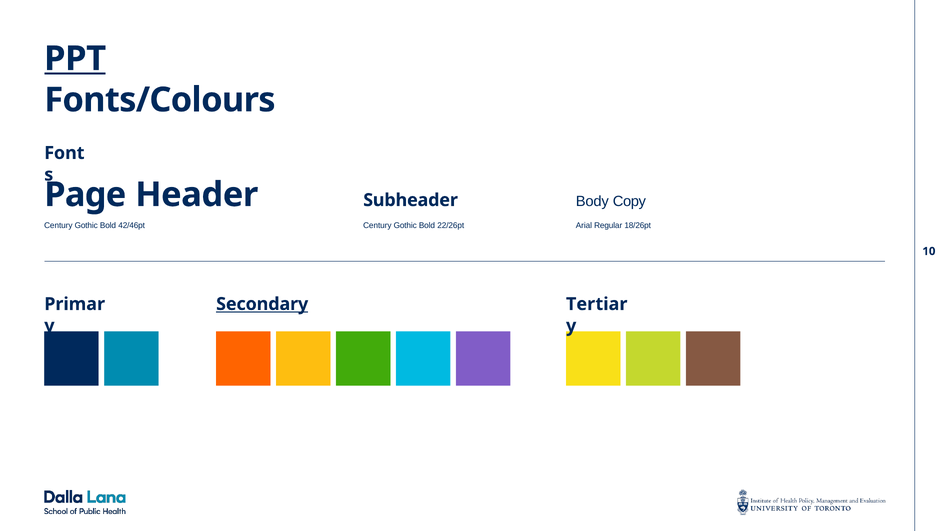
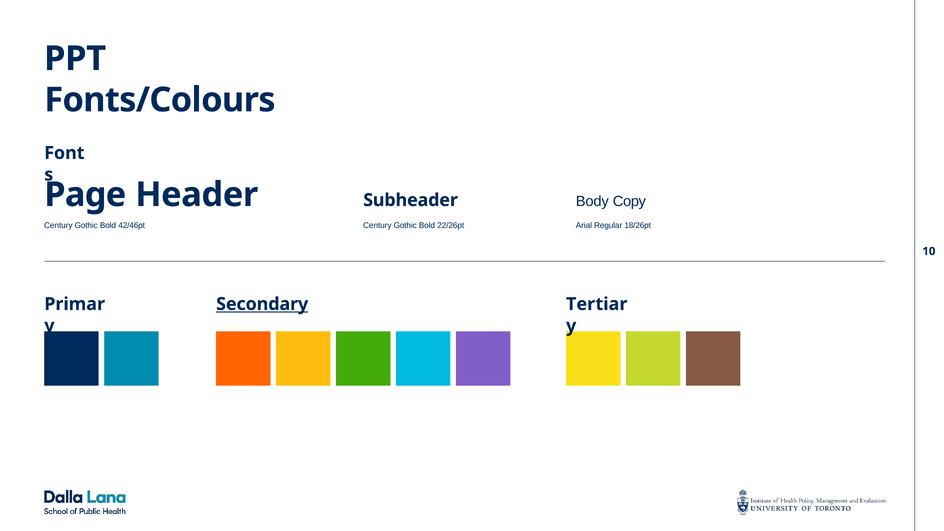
PPT underline: present -> none
